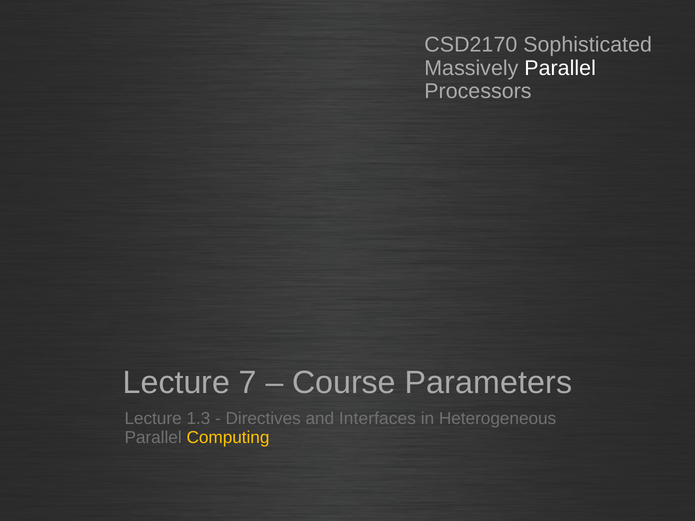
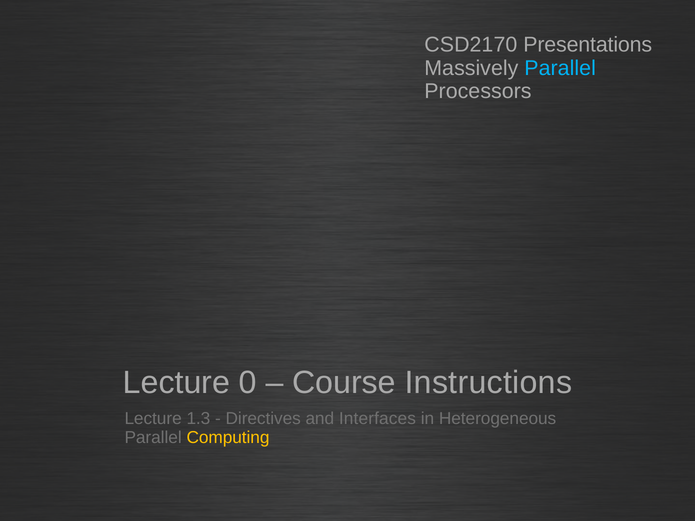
Sophisticated: Sophisticated -> Presentations
Parallel at (560, 68) colour: white -> light blue
7: 7 -> 0
Parameters: Parameters -> Instructions
